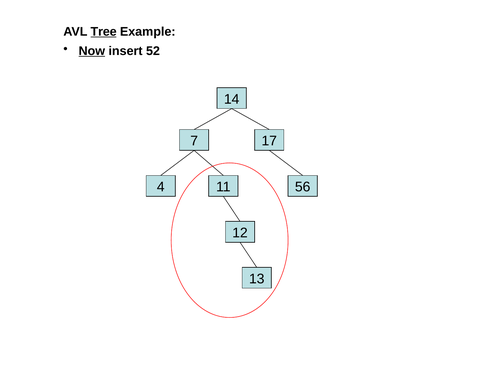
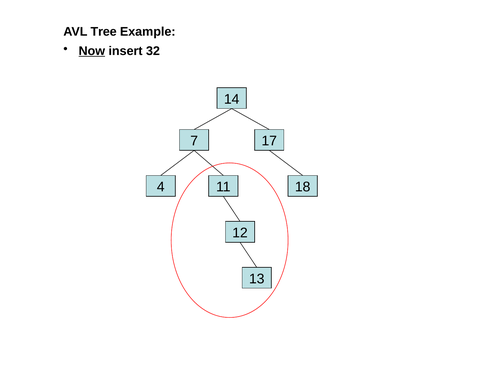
Tree underline: present -> none
52: 52 -> 32
56: 56 -> 18
